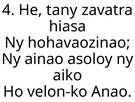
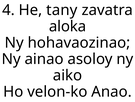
hiasa: hiasa -> aloka
